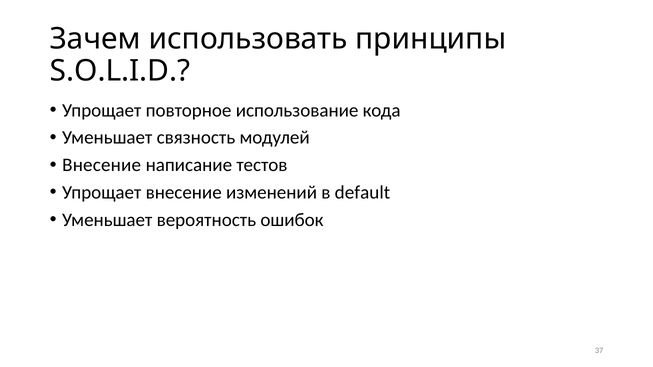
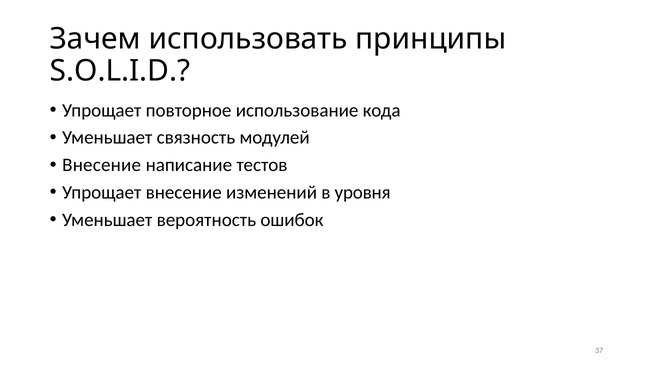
default: default -> уровня
